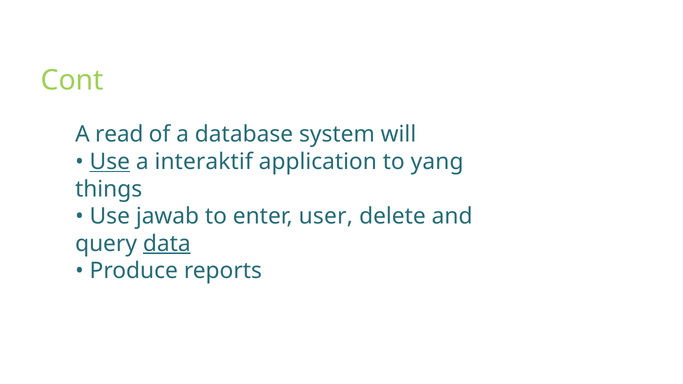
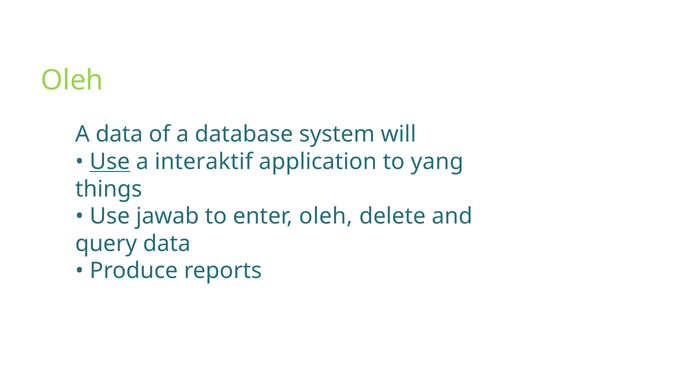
Cont at (72, 80): Cont -> Oleh
A read: read -> data
enter user: user -> oleh
data at (167, 244) underline: present -> none
